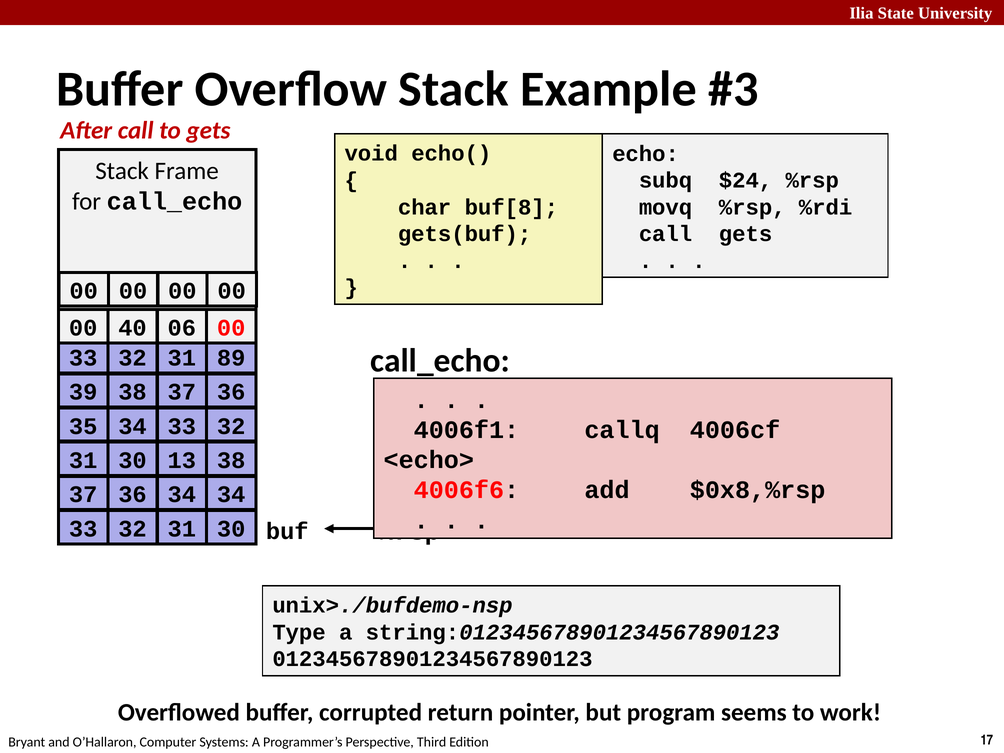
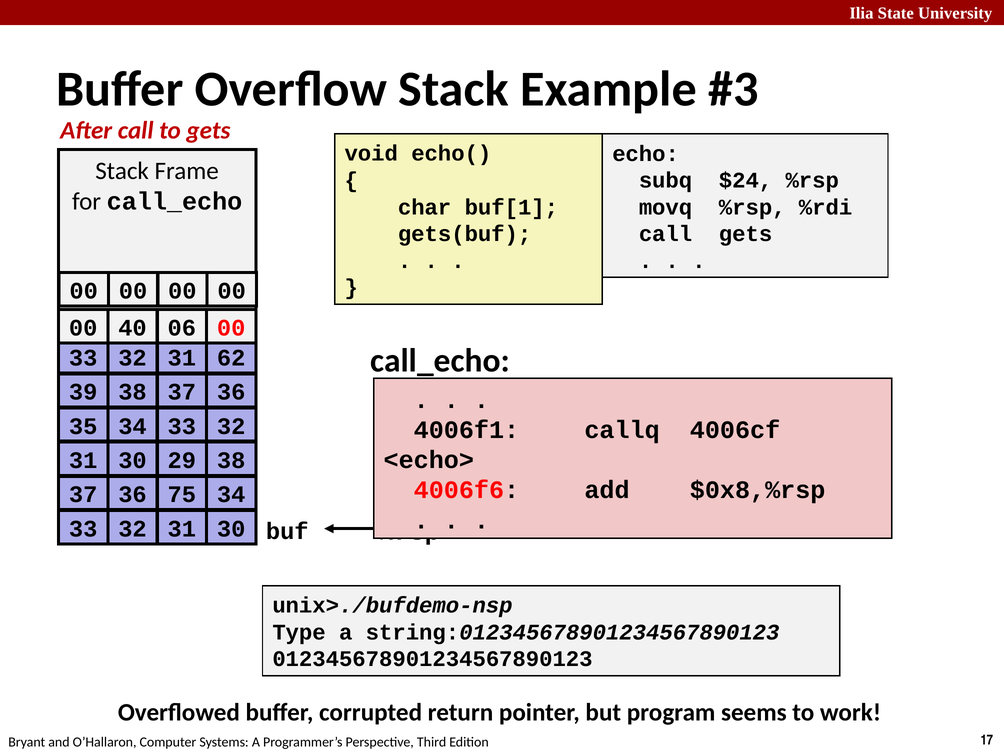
buf[8: buf[8 -> buf[1
89: 89 -> 62
13: 13 -> 29
36 34: 34 -> 75
